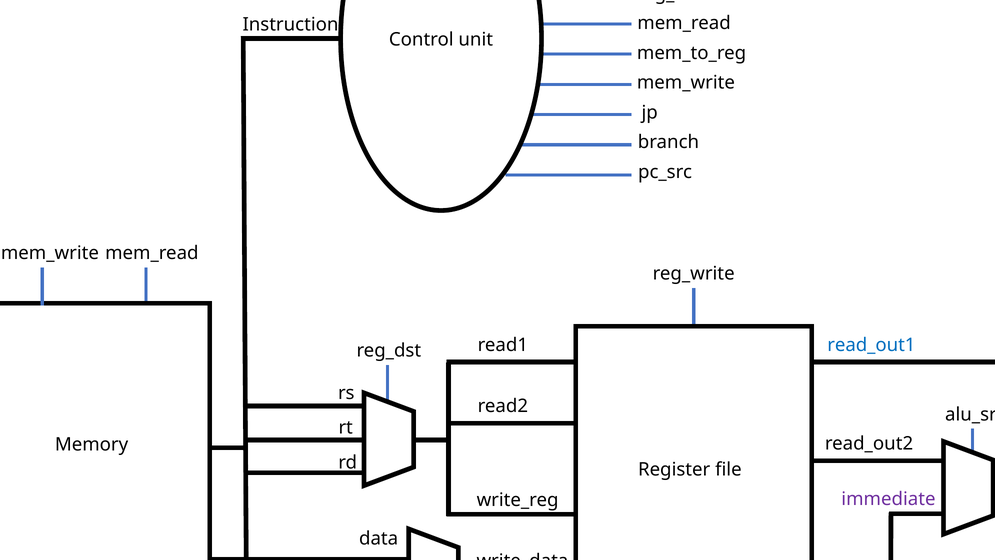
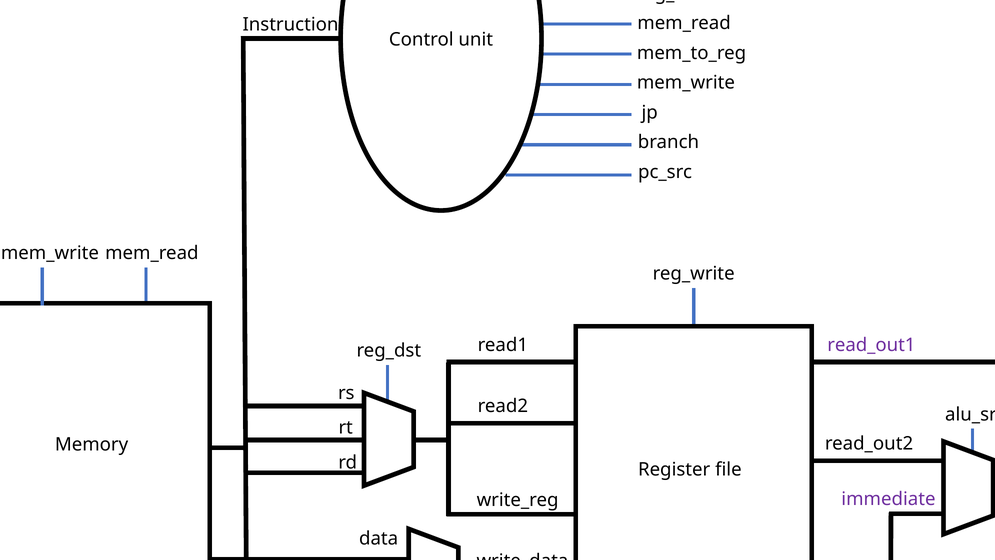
read_out1 colour: blue -> purple
